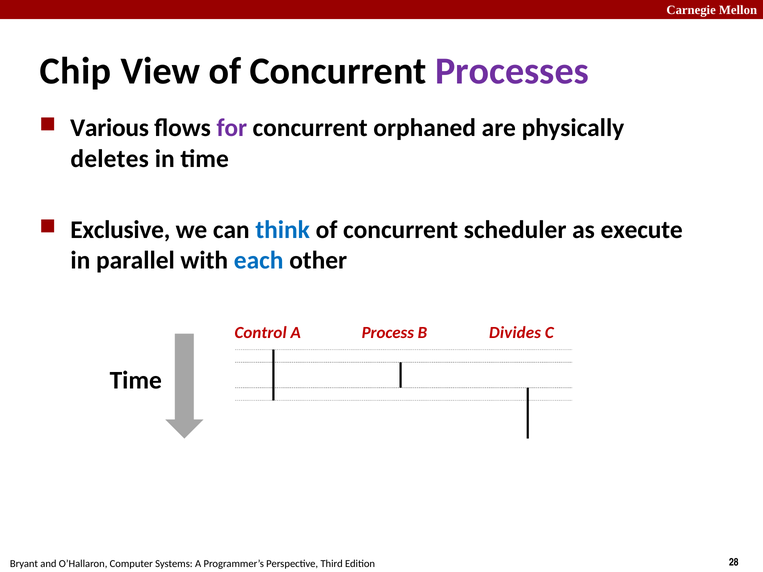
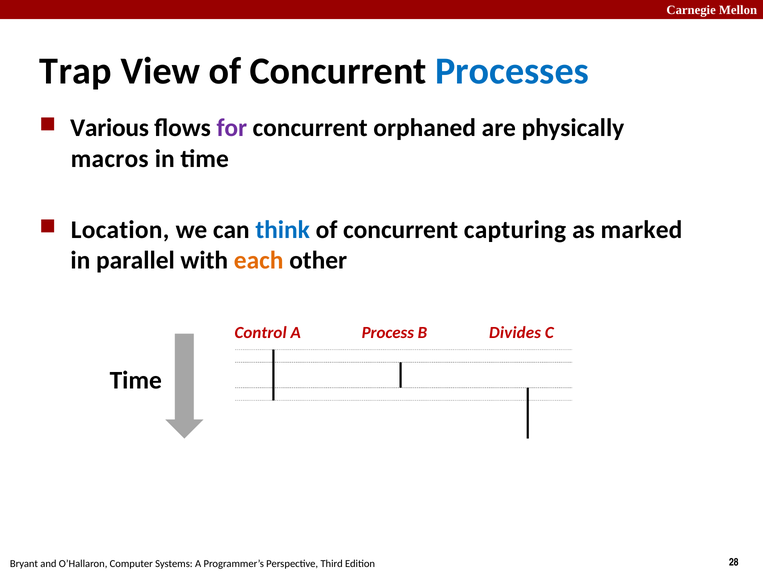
Chip: Chip -> Trap
Processes colour: purple -> blue
deletes: deletes -> macros
Exclusive: Exclusive -> Location
scheduler: scheduler -> capturing
execute: execute -> marked
each colour: blue -> orange
